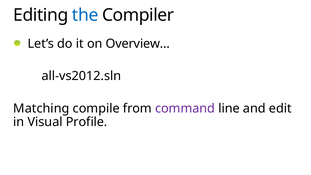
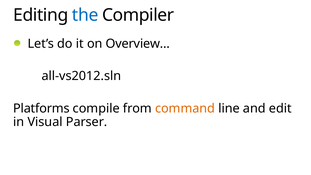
Matching: Matching -> Platforms
command colour: purple -> orange
Profile: Profile -> Parser
